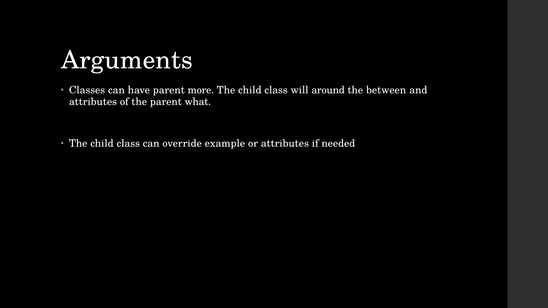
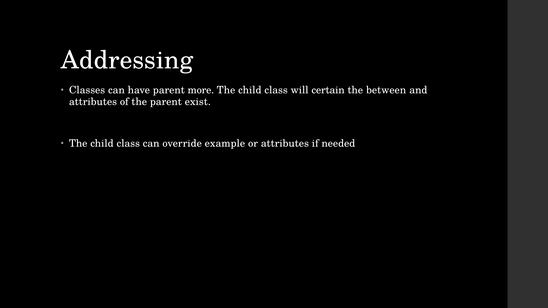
Arguments: Arguments -> Addressing
around: around -> certain
what: what -> exist
